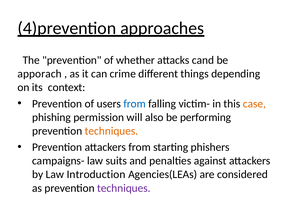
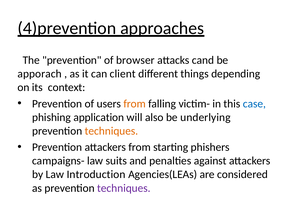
whether: whether -> browser
crime: crime -> client
from at (135, 104) colour: blue -> orange
case colour: orange -> blue
permission: permission -> application
performing: performing -> underlying
